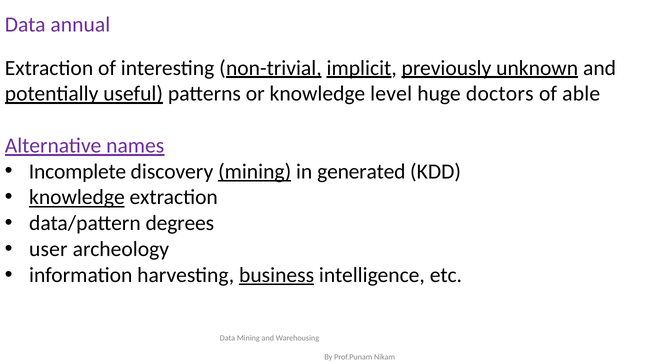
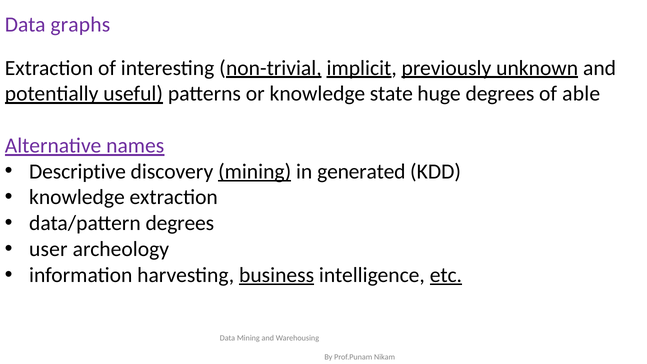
annual: annual -> graphs
level: level -> state
huge doctors: doctors -> degrees
Incomplete: Incomplete -> Descriptive
knowledge at (77, 197) underline: present -> none
etc underline: none -> present
